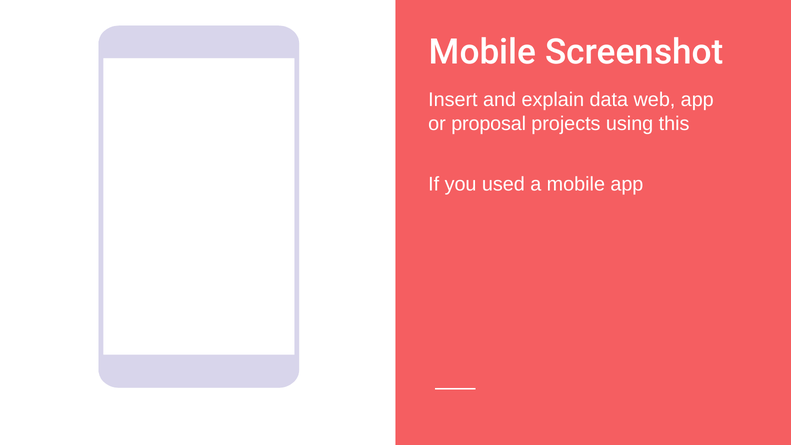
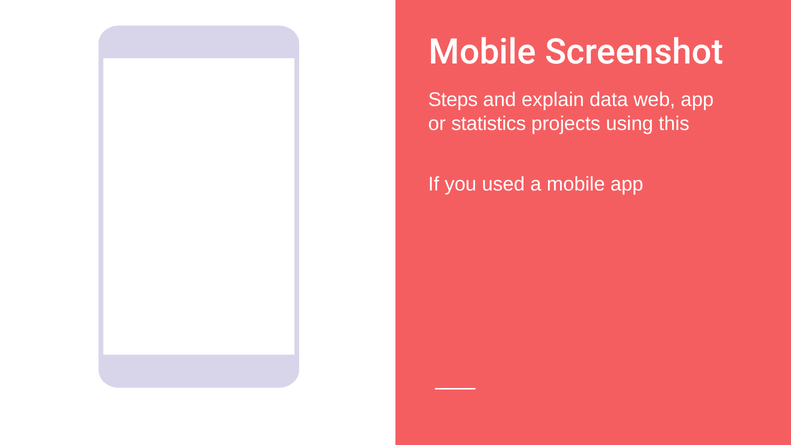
Insert: Insert -> Steps
proposal: proposal -> statistics
